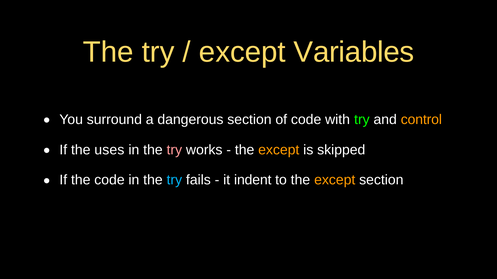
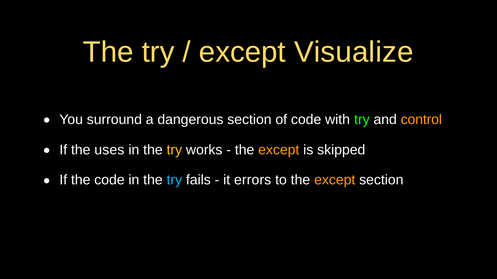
Variables: Variables -> Visualize
try at (174, 150) colour: pink -> yellow
indent: indent -> errors
